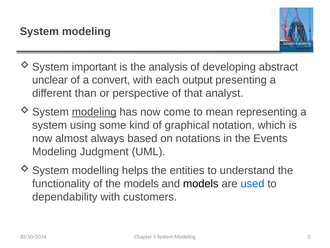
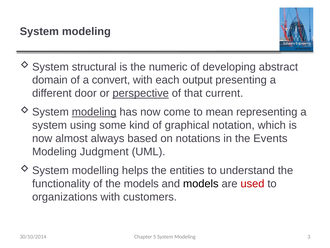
important: important -> structural
analysis: analysis -> numeric
unclear: unclear -> domain
than: than -> door
perspective underline: none -> present
analyst: analyst -> current
used colour: blue -> red
dependability: dependability -> organizations
